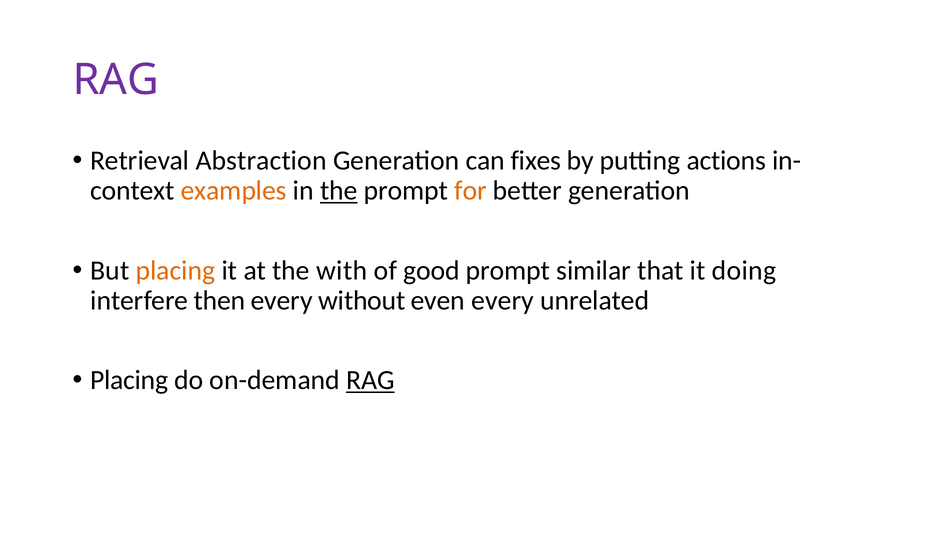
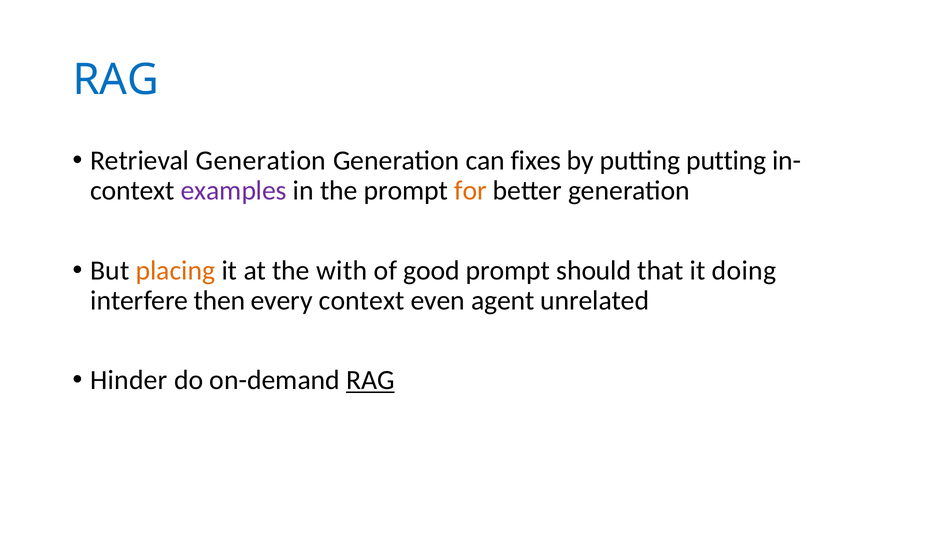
RAG at (116, 80) colour: purple -> blue
Retrieval Abstraction: Abstraction -> Generation
putting actions: actions -> putting
examples colour: orange -> purple
the at (339, 191) underline: present -> none
similar: similar -> should
every without: without -> context
even every: every -> agent
Placing at (129, 381): Placing -> Hinder
